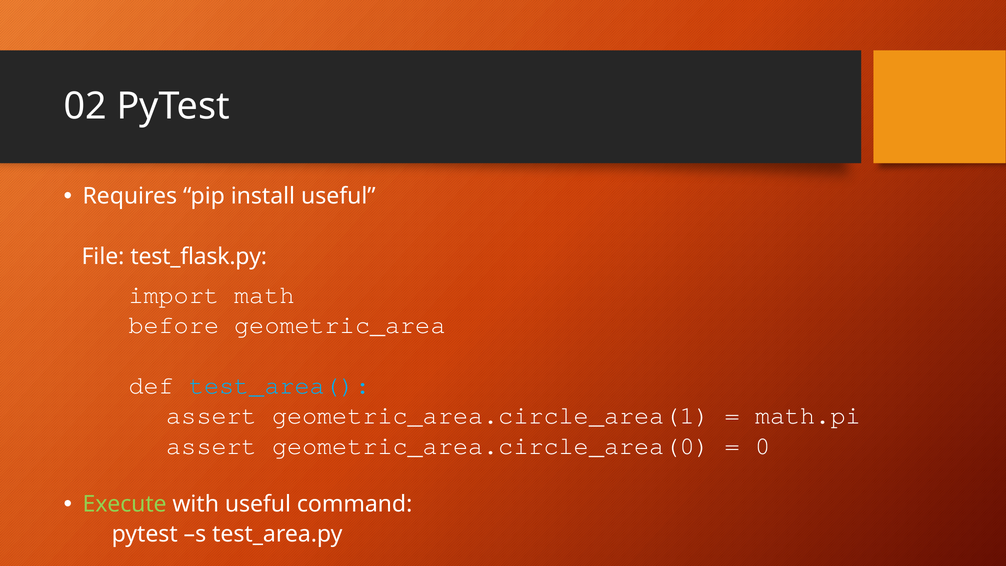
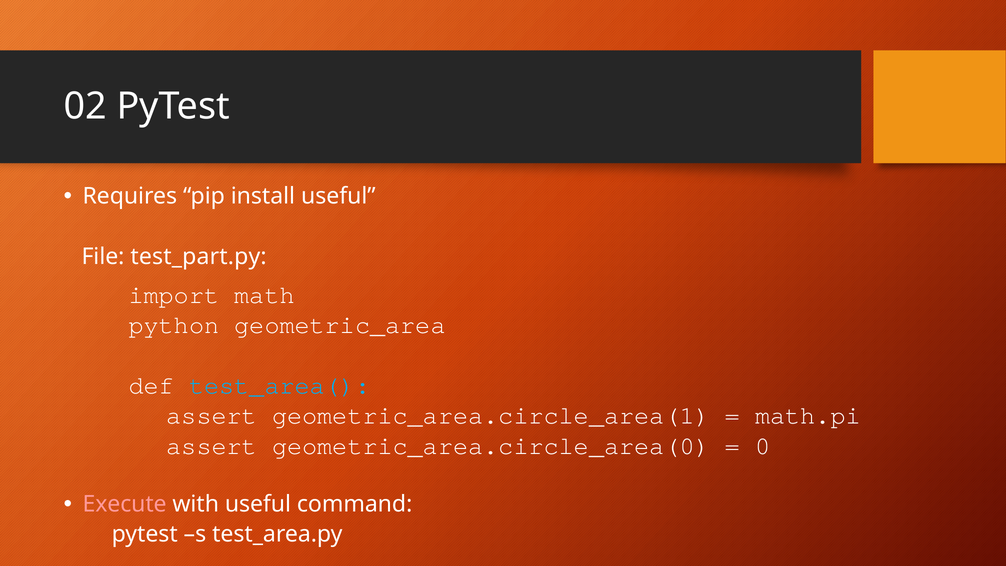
test_flask.py: test_flask.py -> test_part.py
before: before -> python
Execute colour: light green -> pink
